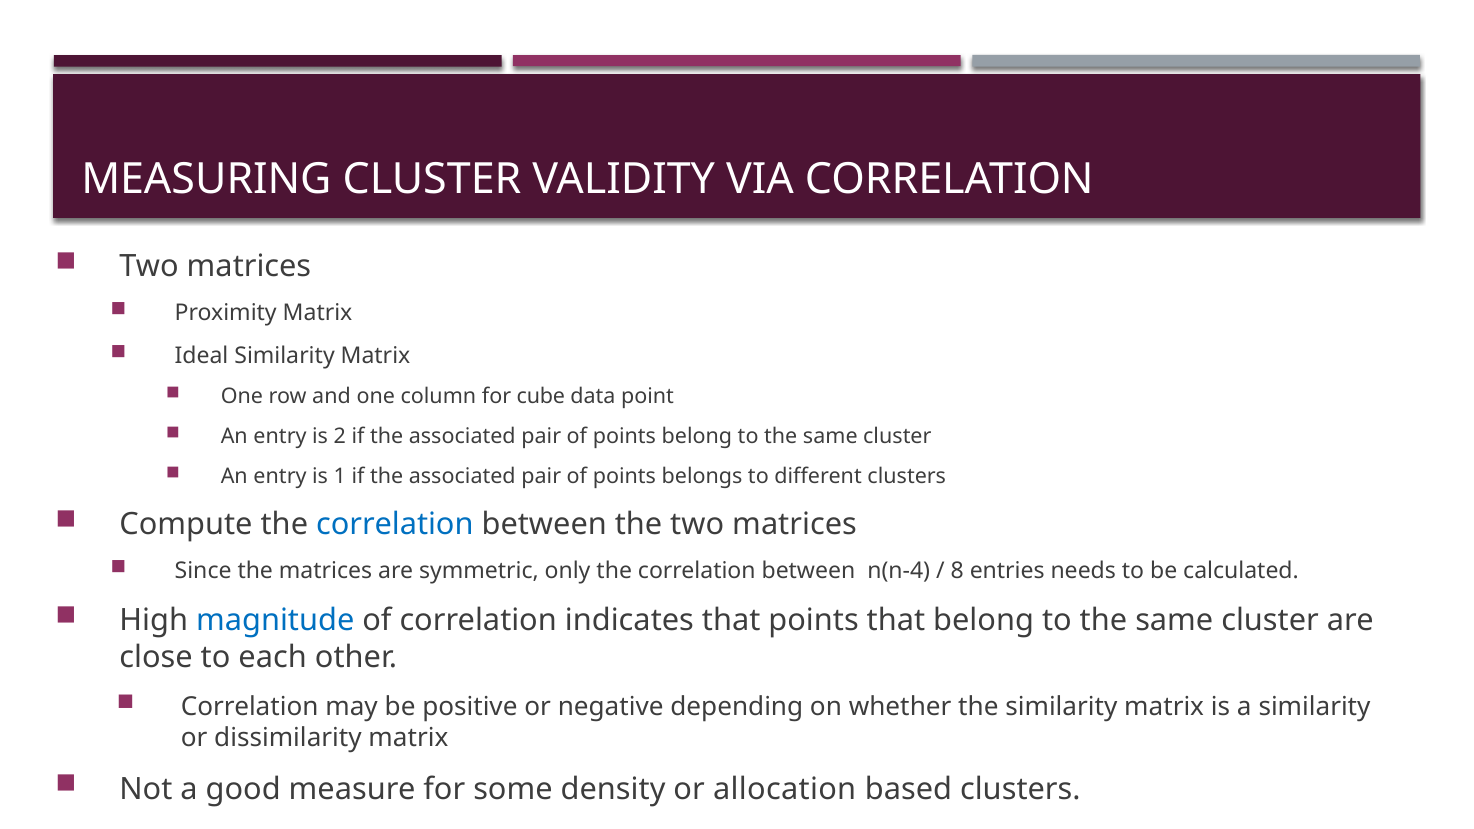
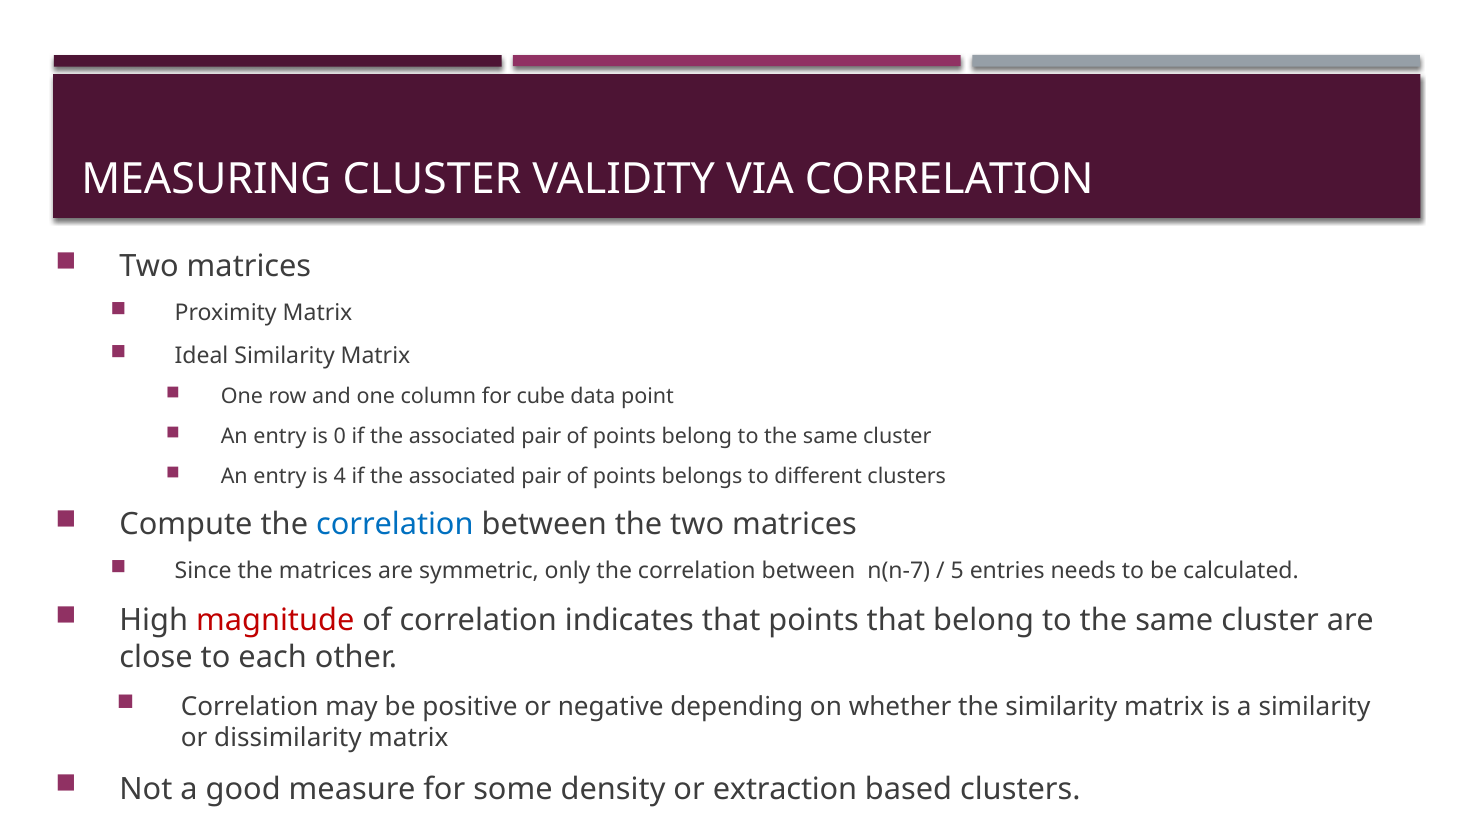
2: 2 -> 0
1: 1 -> 4
n(n-4: n(n-4 -> n(n-7
8: 8 -> 5
magnitude colour: blue -> red
allocation: allocation -> extraction
